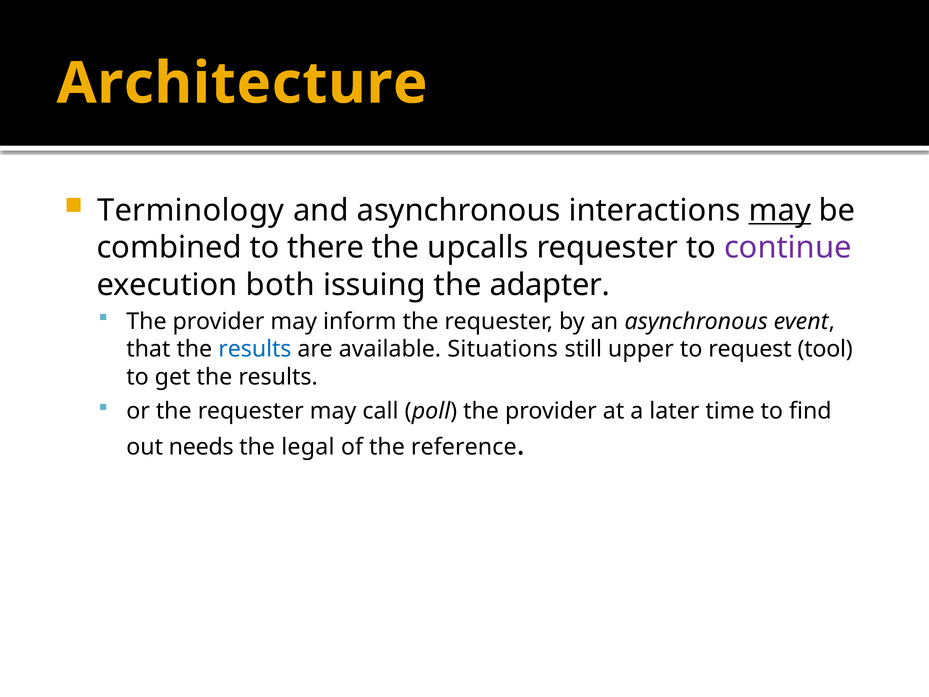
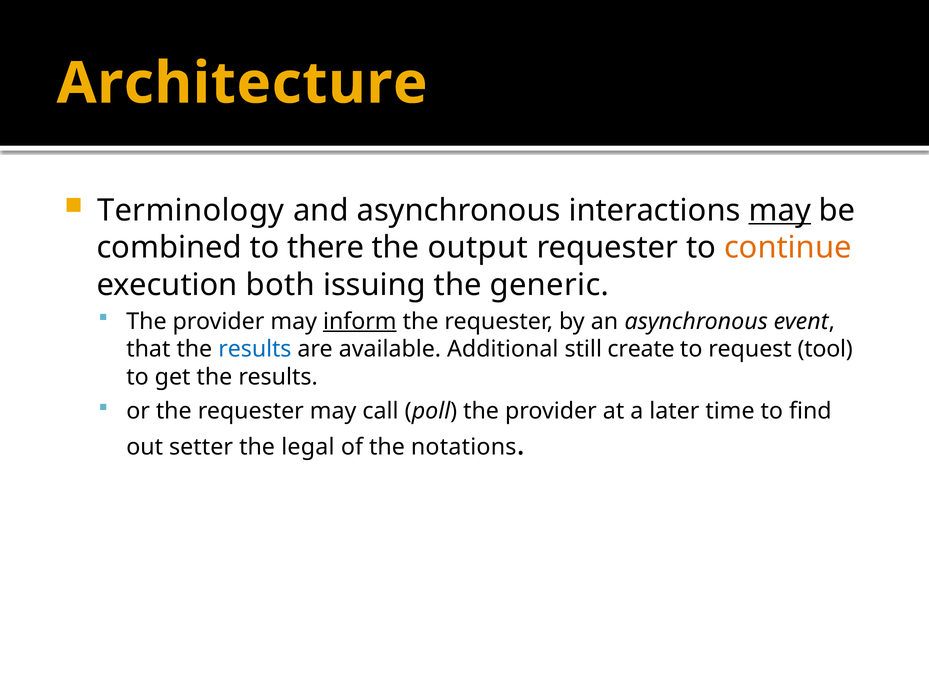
upcalls: upcalls -> output
continue colour: purple -> orange
adapter: adapter -> generic
inform underline: none -> present
Situations: Situations -> Additional
upper: upper -> create
needs: needs -> setter
reference: reference -> notations
